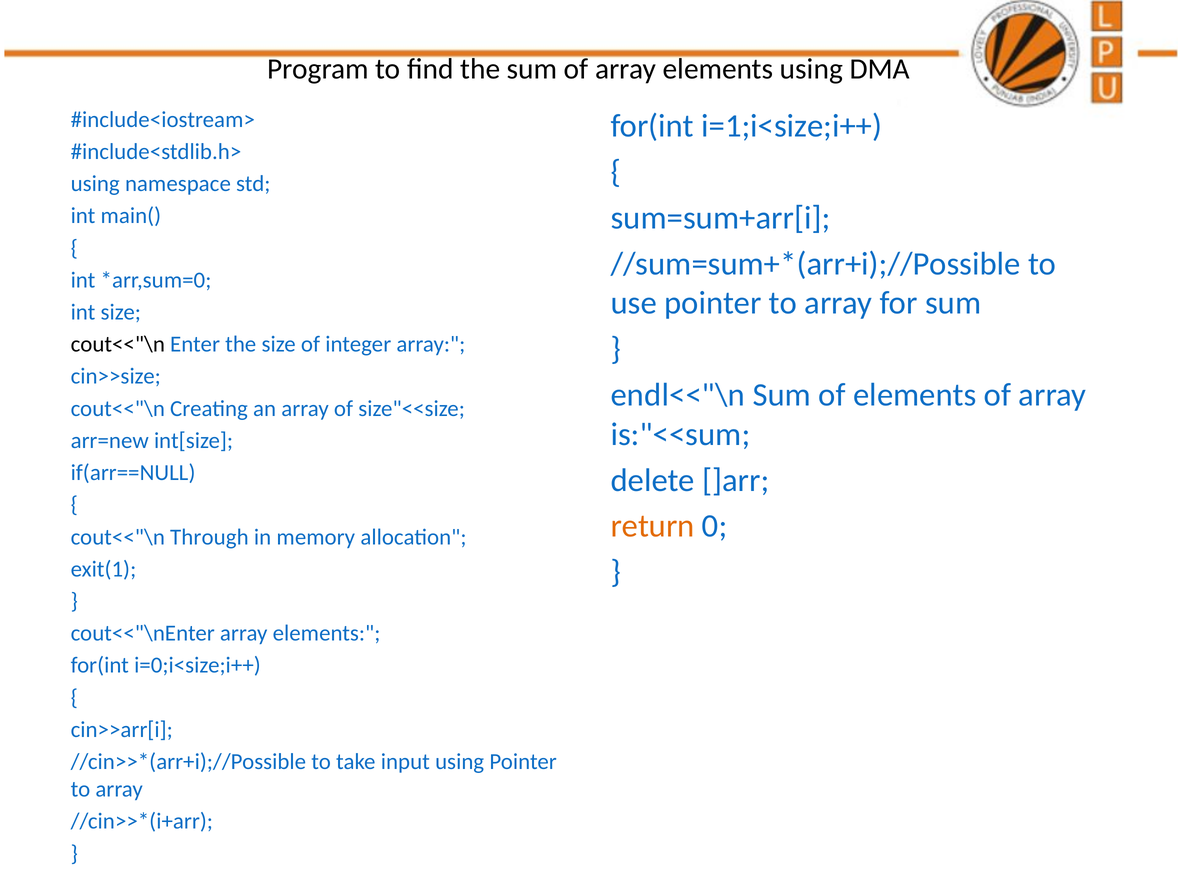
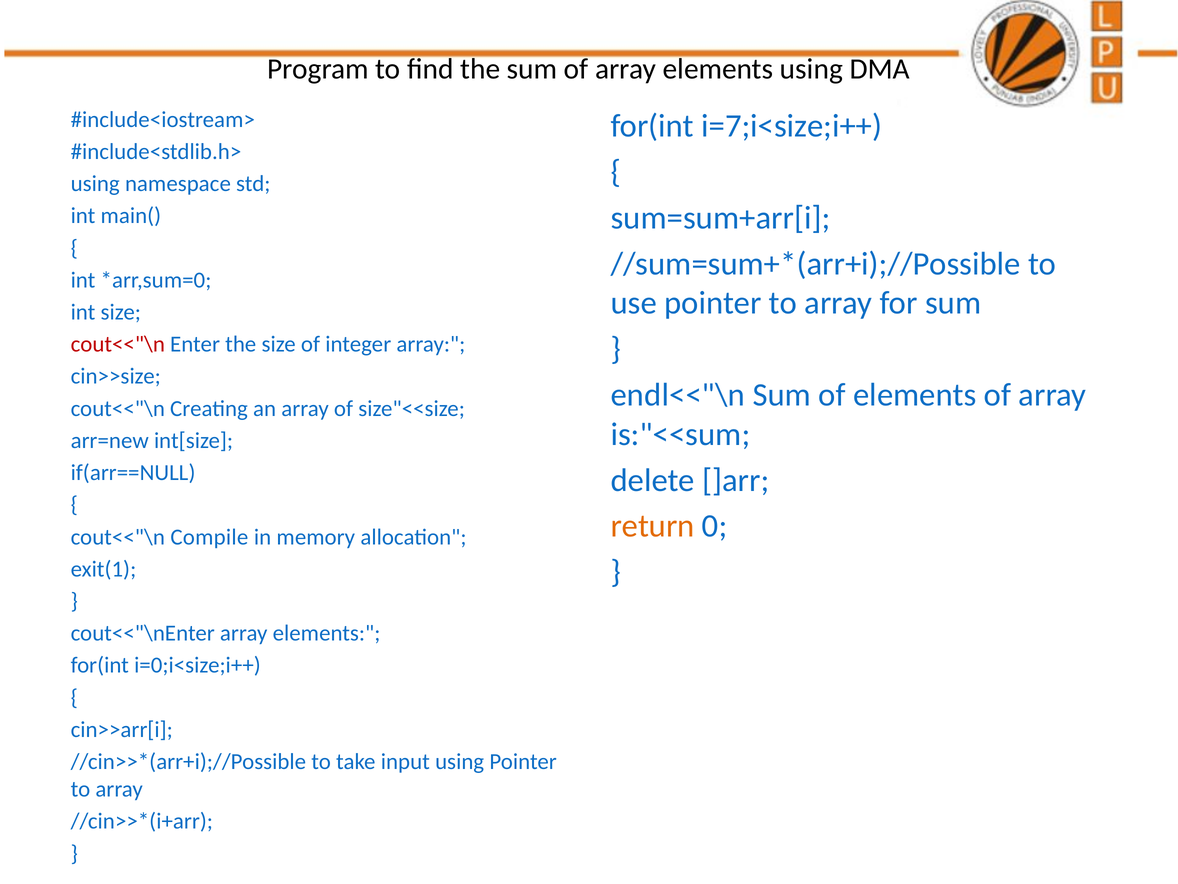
i=1;i<size;i++: i=1;i<size;i++ -> i=7;i<size;i++
cout<<"\n at (118, 344) colour: black -> red
Through: Through -> Compile
